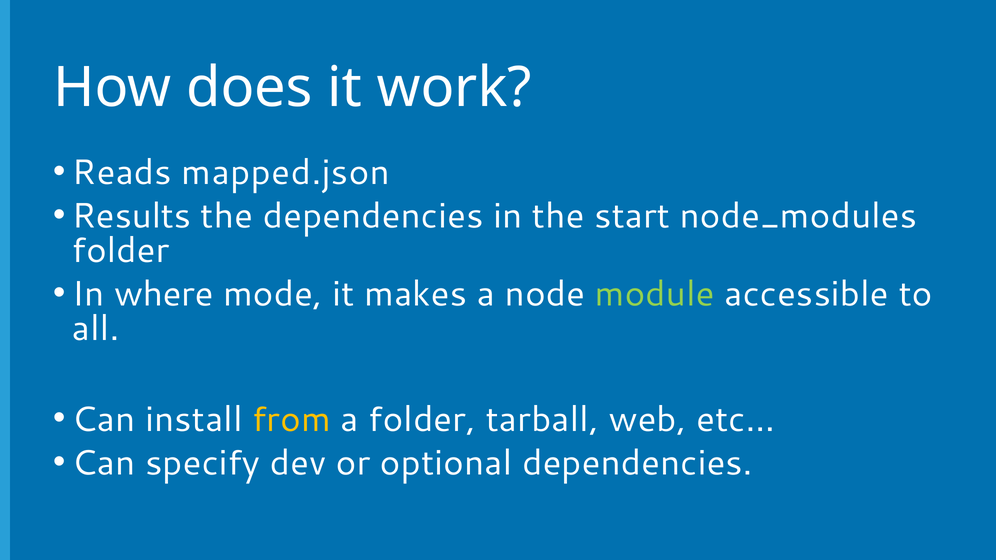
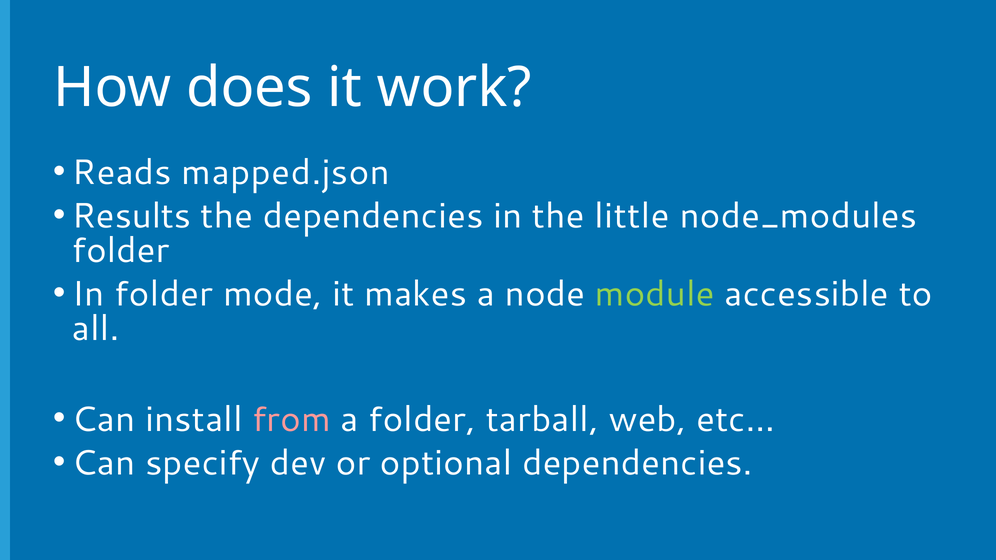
start: start -> little
In where: where -> folder
from colour: yellow -> pink
